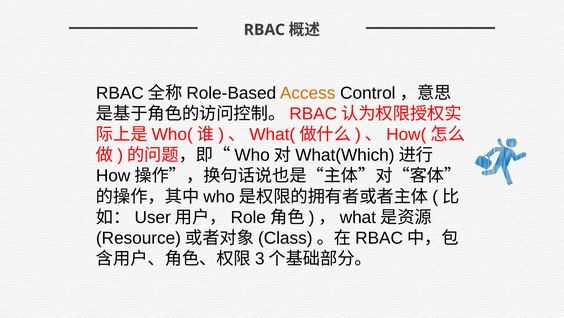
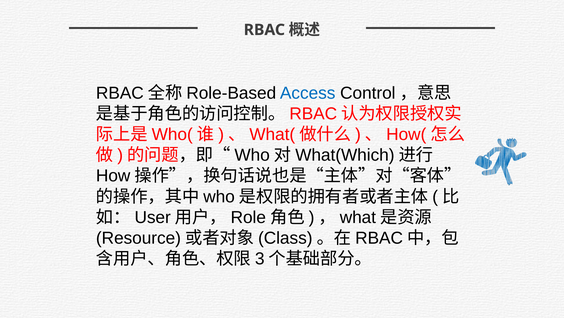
Access colour: orange -> blue
